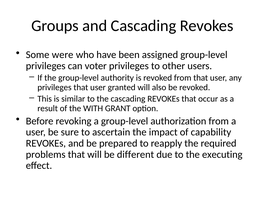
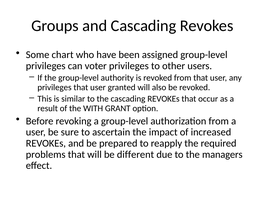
were: were -> chart
capability: capability -> increased
executing: executing -> managers
